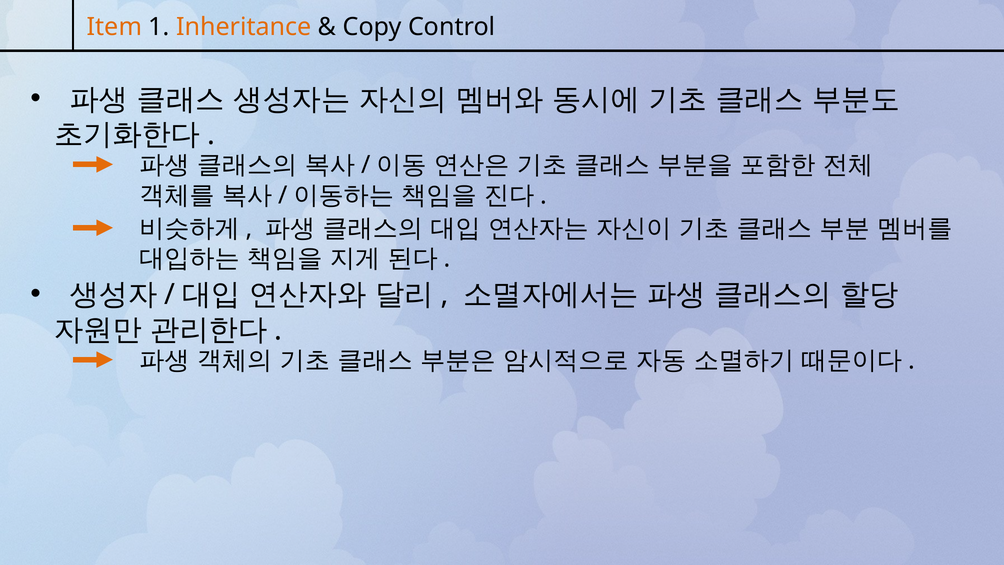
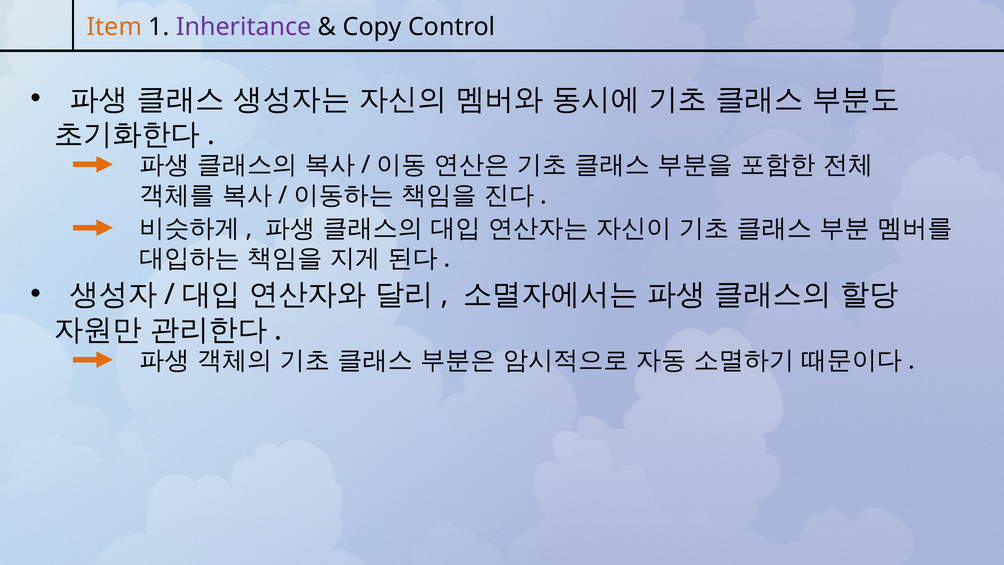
Inheritance colour: orange -> purple
